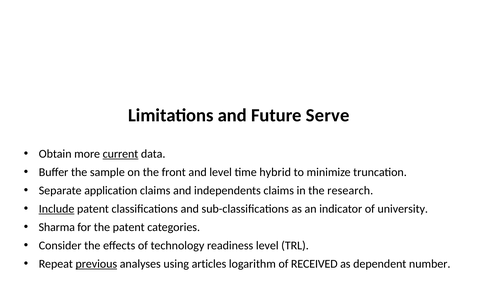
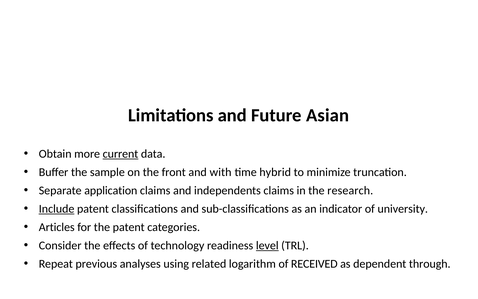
Serve: Serve -> Asian
and level: level -> with
Sharma: Sharma -> Articles
level at (267, 245) underline: none -> present
previous underline: present -> none
articles: articles -> related
number: number -> through
